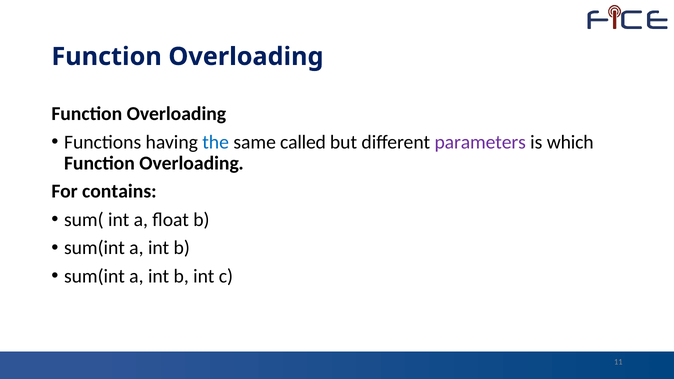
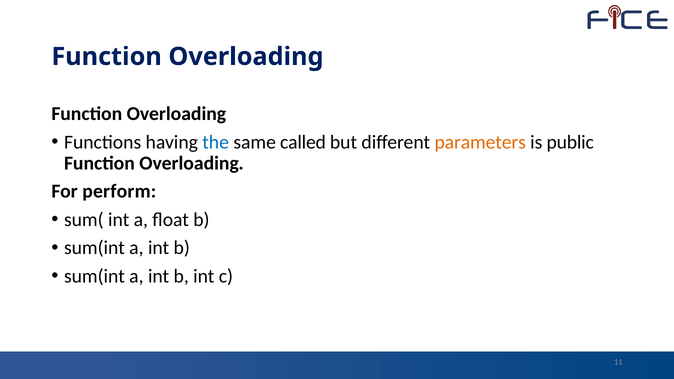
parameters colour: purple -> orange
which: which -> public
contains: contains -> perform
